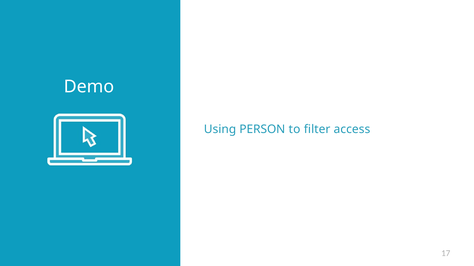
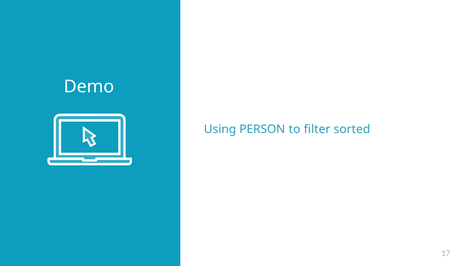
access: access -> sorted
